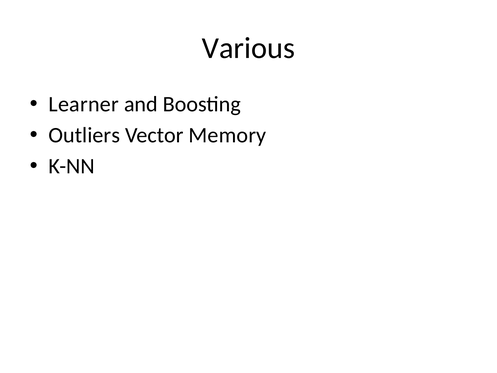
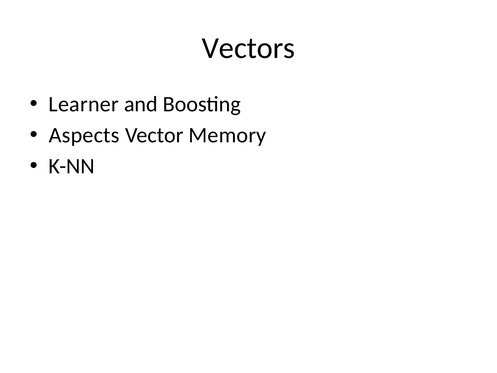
Various: Various -> Vectors
Outliers: Outliers -> Aspects
